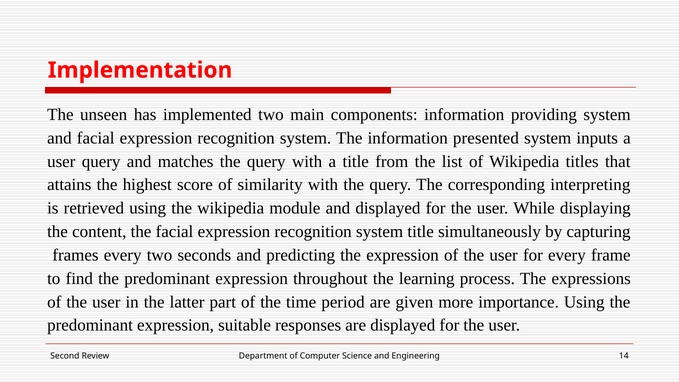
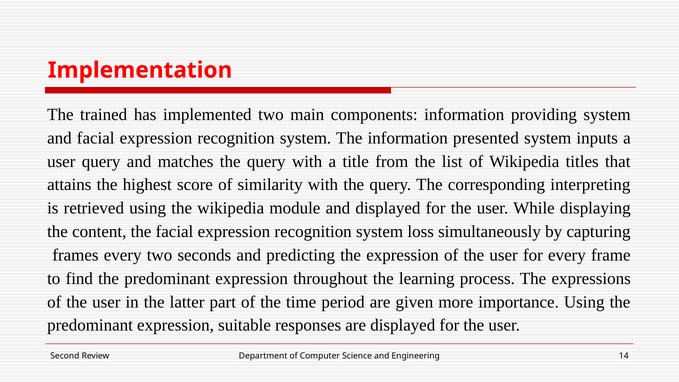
unseen: unseen -> trained
system title: title -> loss
